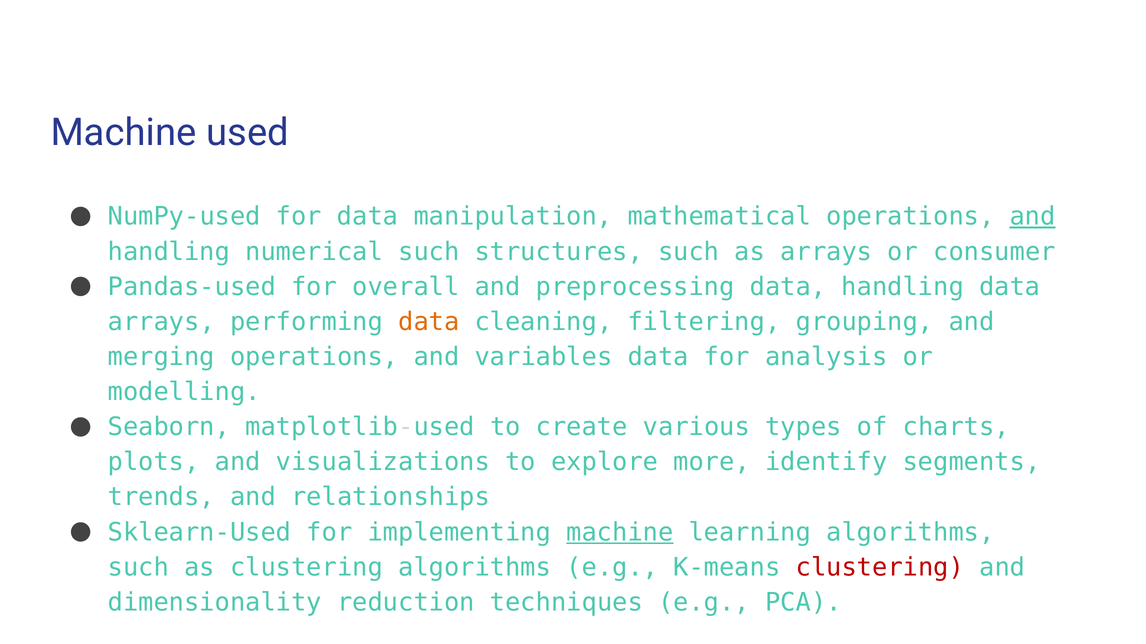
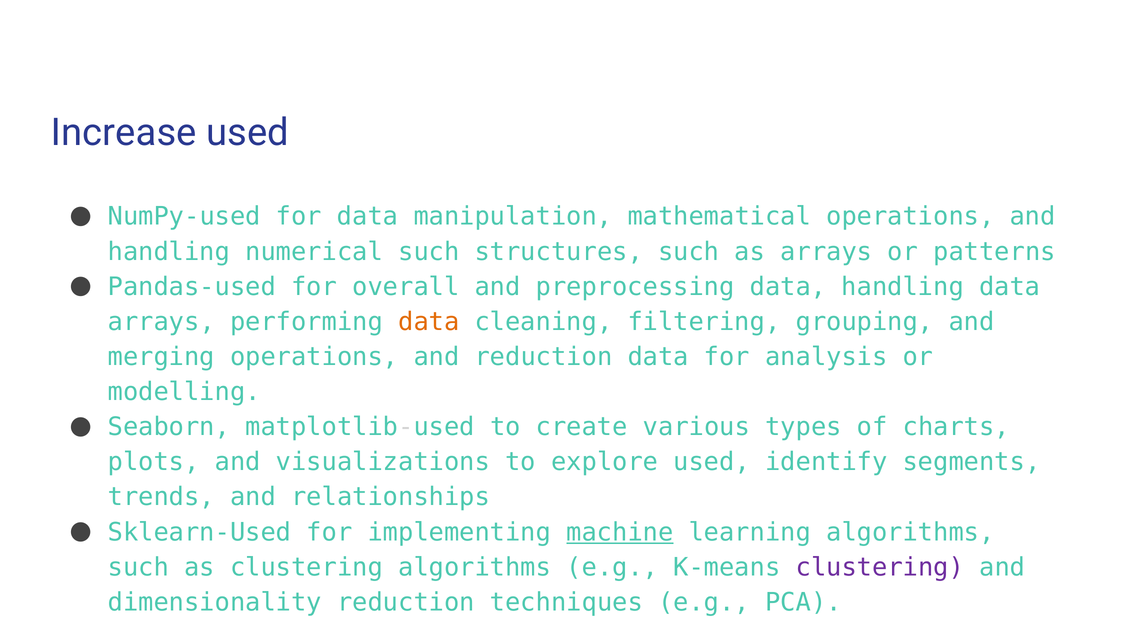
Machine at (124, 133): Machine -> Increase
and at (1033, 217) underline: present -> none
consumer: consumer -> patterns
and variables: variables -> reduction
explore more: more -> used
clustering at (880, 568) colour: red -> purple
